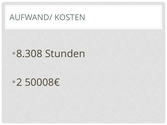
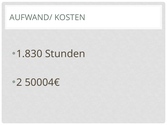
8.308: 8.308 -> 1.830
50008€: 50008€ -> 50004€
